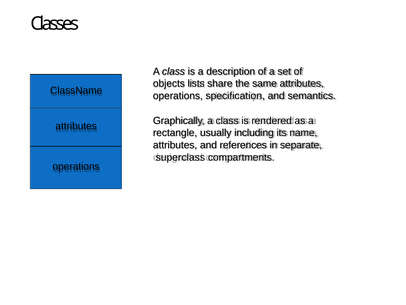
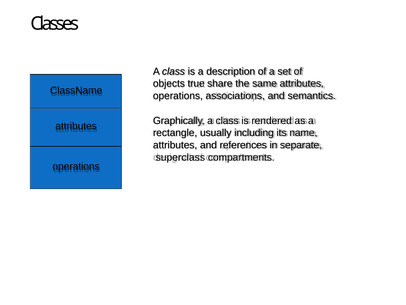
lists: lists -> true
specification: specification -> associations
